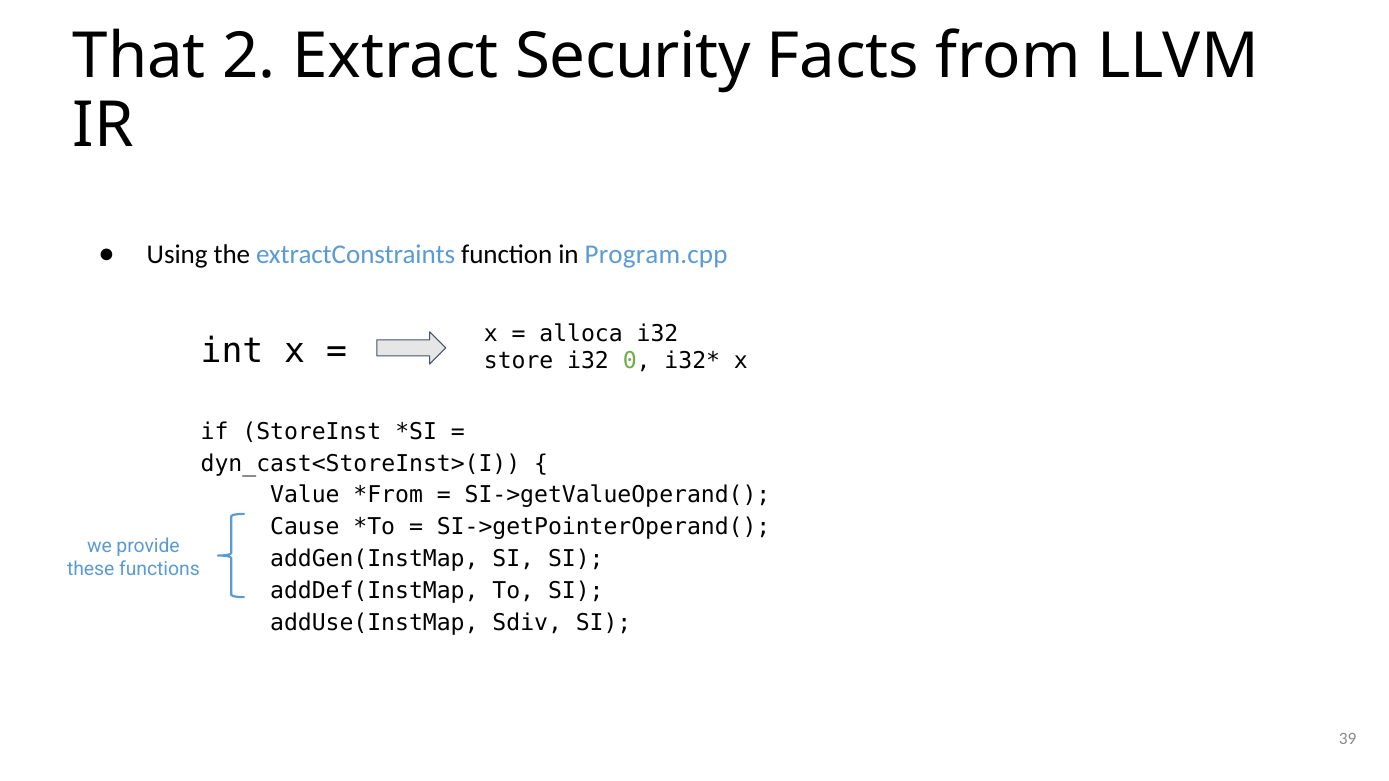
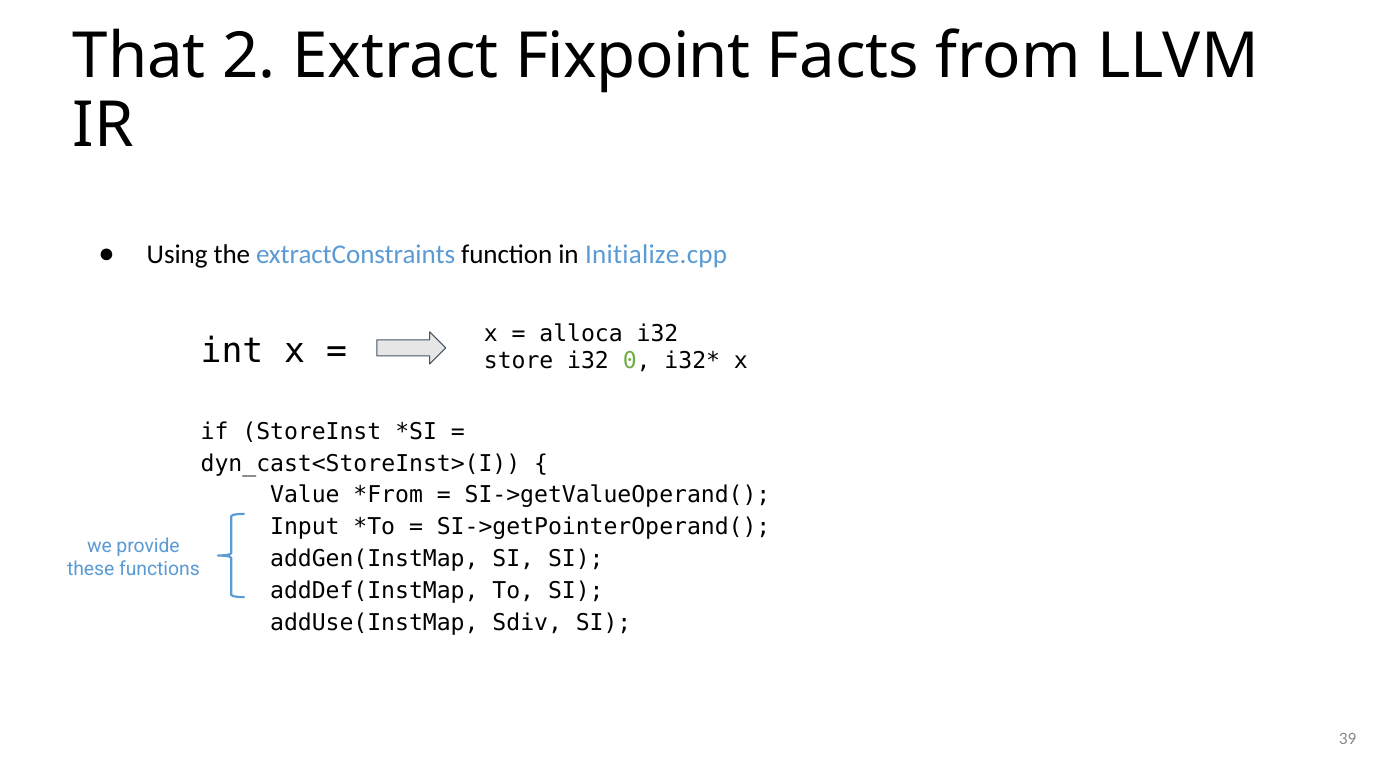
Security: Security -> Fixpoint
Program.cpp: Program.cpp -> Initialize.cpp
Cause: Cause -> Input
